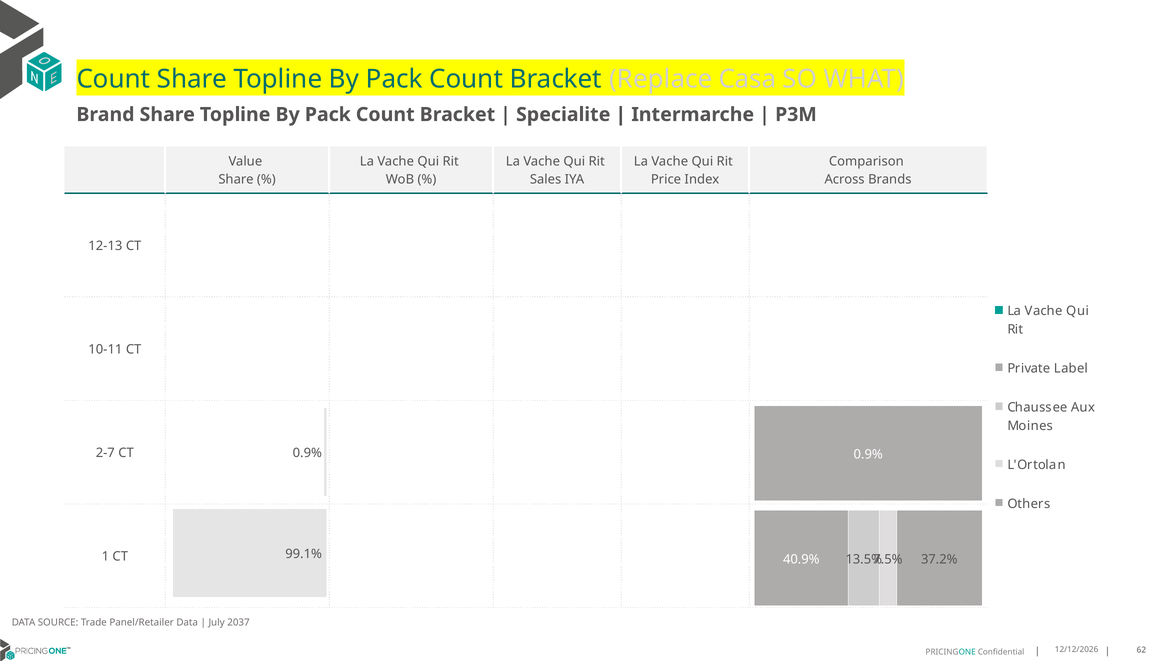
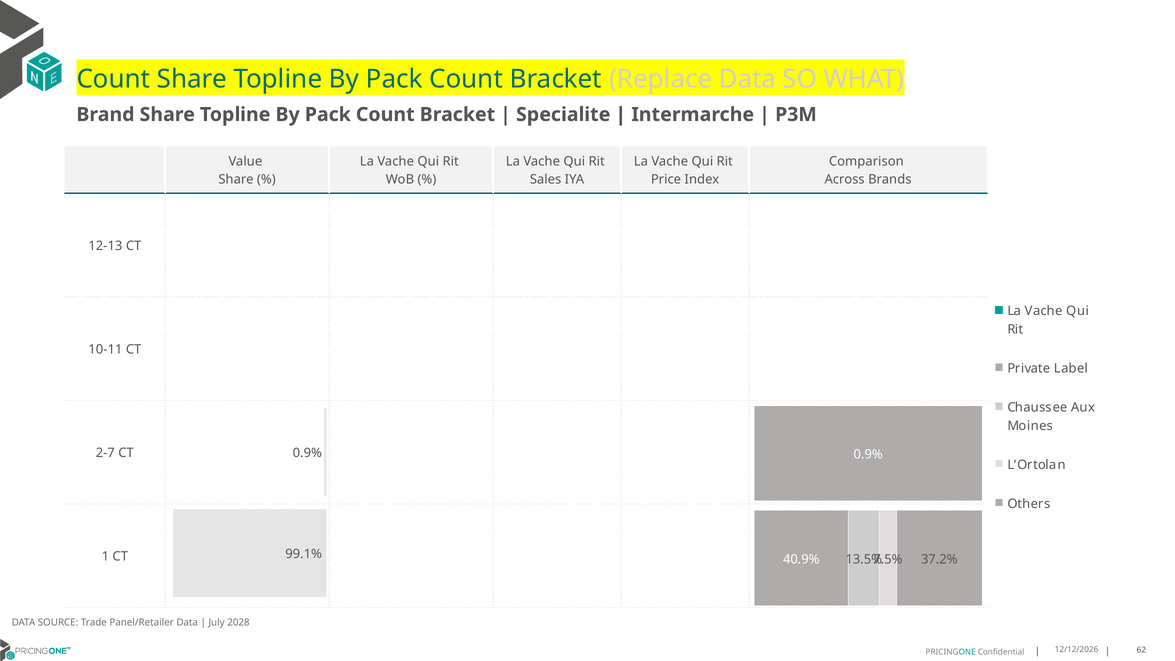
Replace Casa: Casa -> Data
2037: 2037 -> 2028
